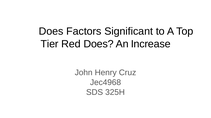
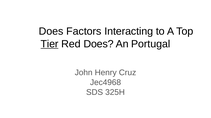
Significant: Significant -> Interacting
Tier underline: none -> present
Increase: Increase -> Portugal
